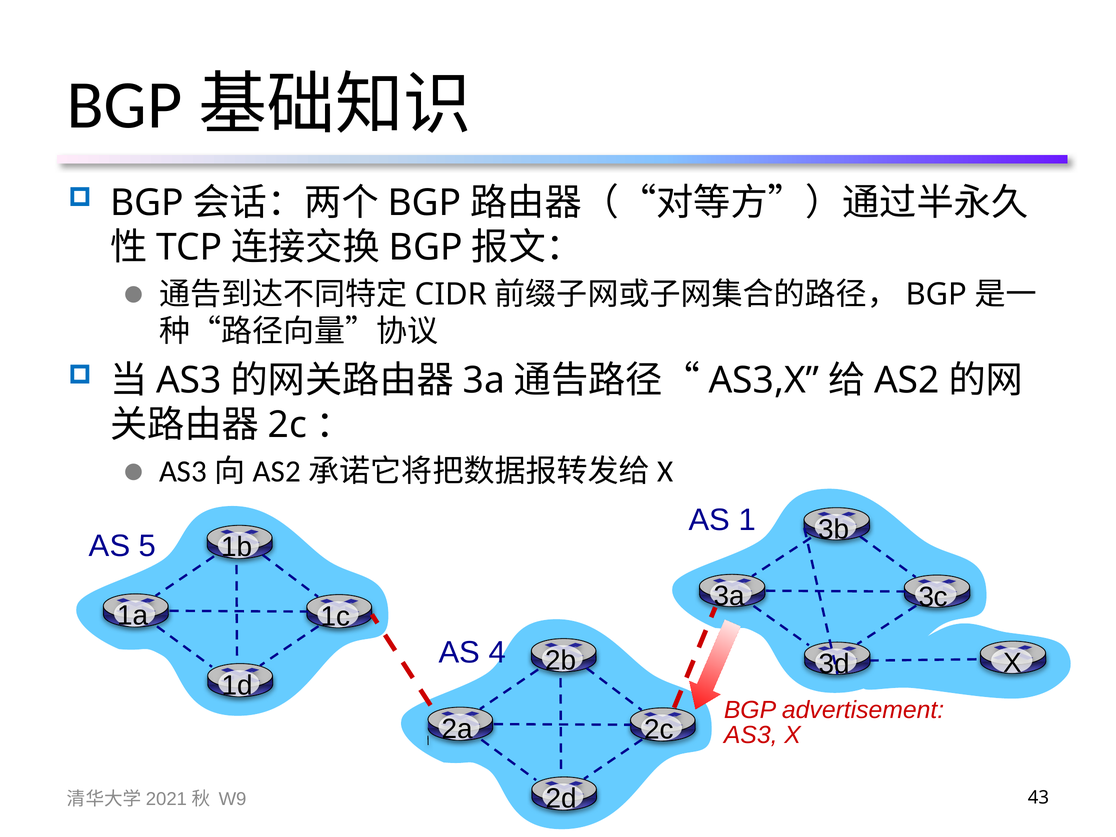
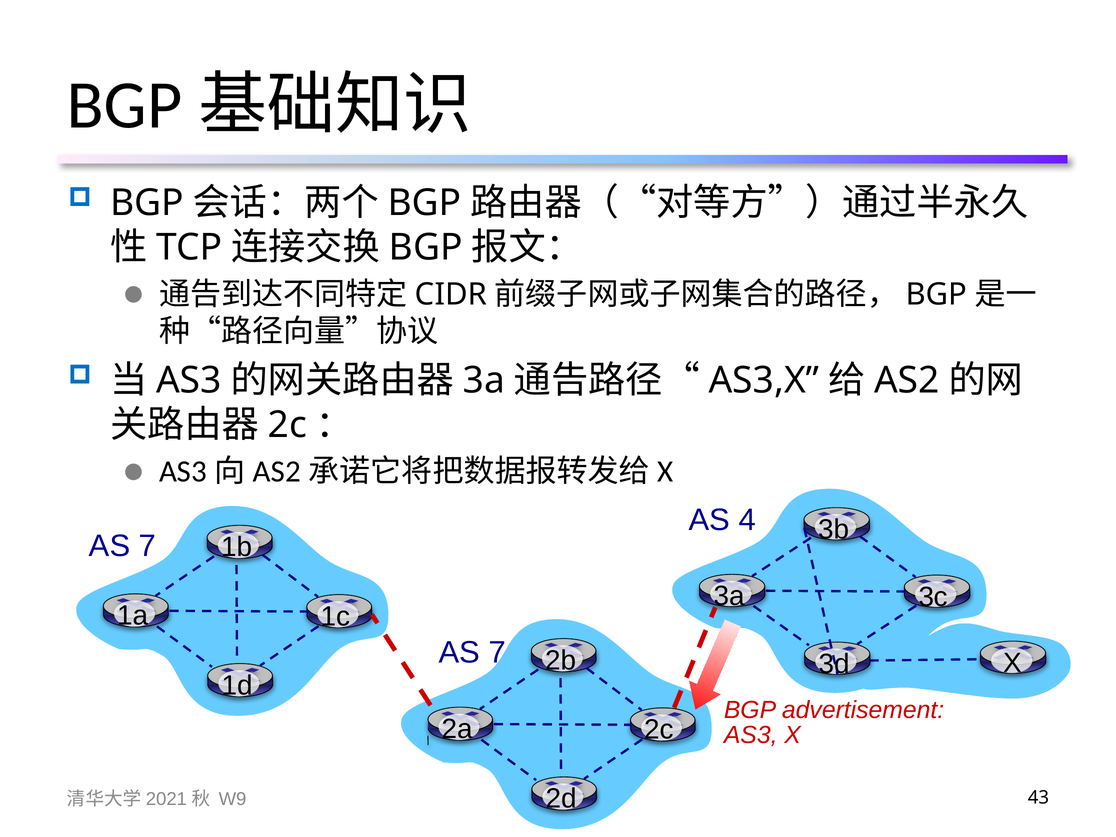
1: 1 -> 4
5 at (148, 546): 5 -> 7
4 at (497, 653): 4 -> 7
